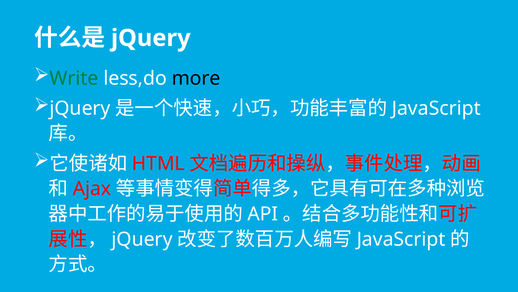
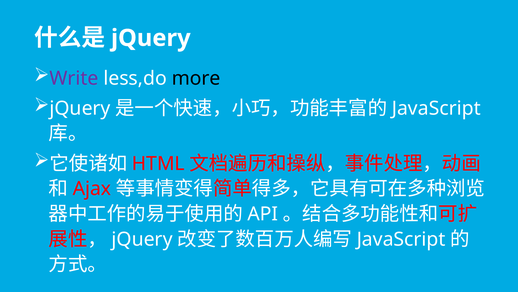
Write colour: green -> purple
